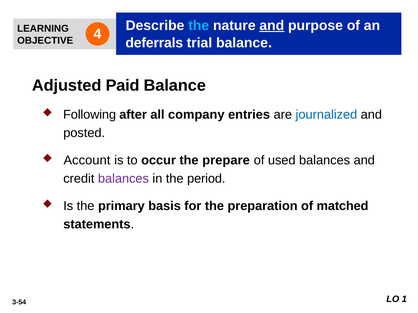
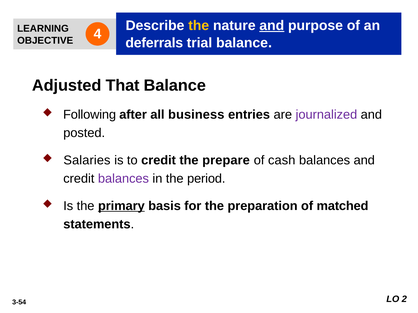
the at (199, 26) colour: light blue -> yellow
Paid: Paid -> That
company: company -> business
journalized colour: blue -> purple
Account: Account -> Salaries
to occur: occur -> credit
used: used -> cash
primary underline: none -> present
1: 1 -> 2
